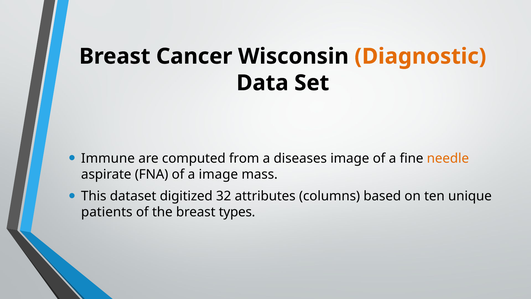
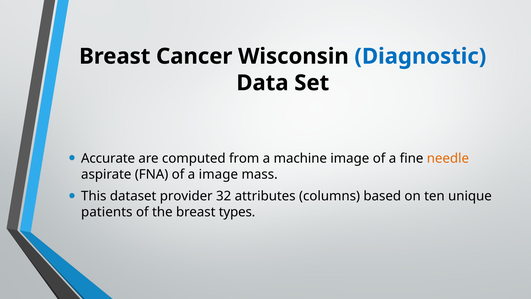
Diagnostic colour: orange -> blue
Immune: Immune -> Accurate
diseases: diseases -> machine
digitized: digitized -> provider
